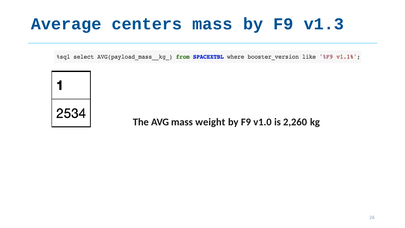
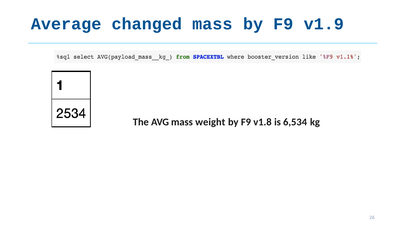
centers: centers -> changed
v1.3: v1.3 -> v1.9
v1.0: v1.0 -> v1.8
2,260: 2,260 -> 6,534
